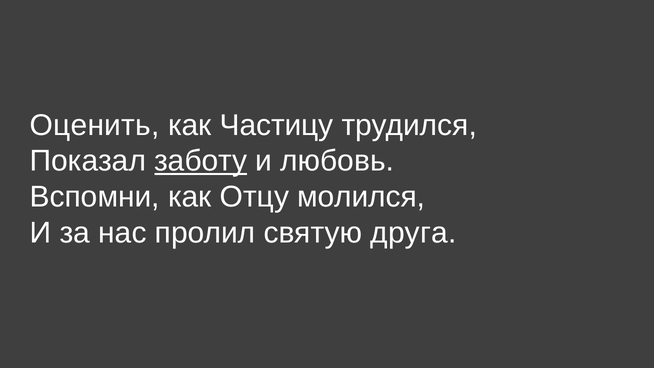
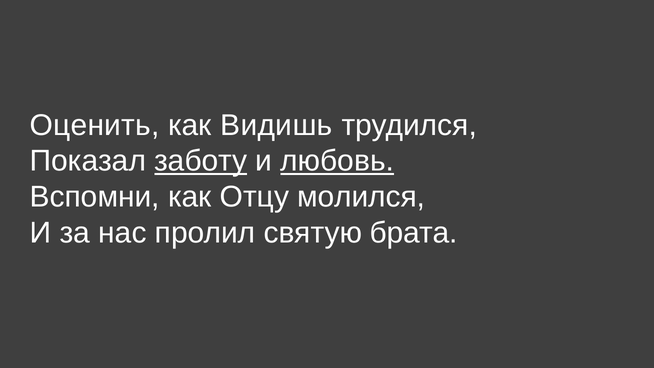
Частицу: Частицу -> Видишь
любовь underline: none -> present
друга: друга -> брата
